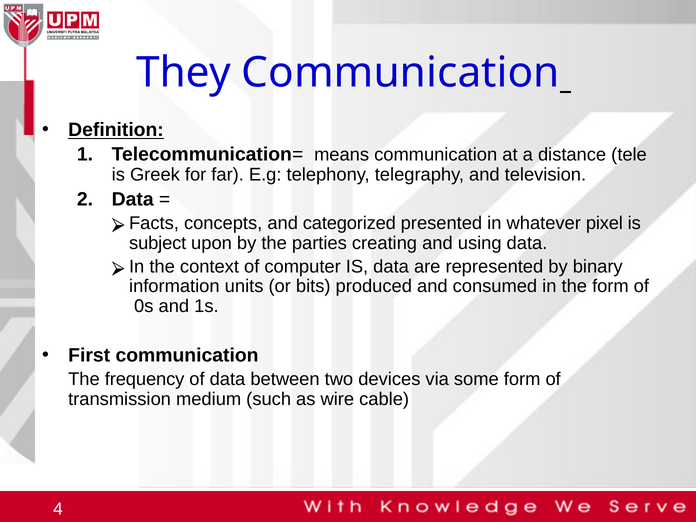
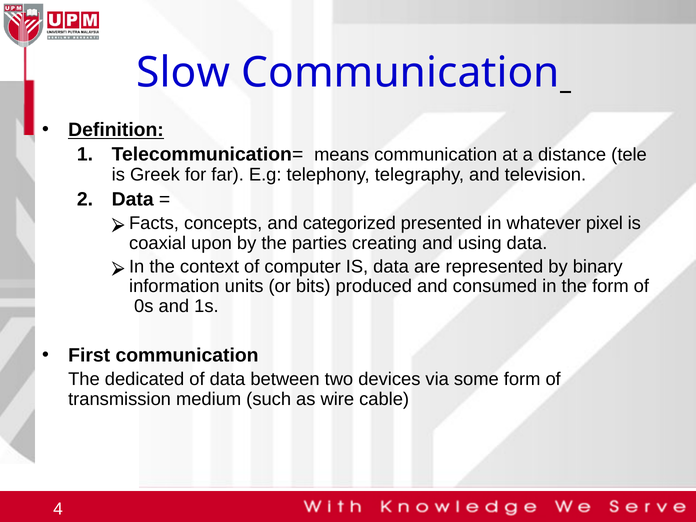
They: They -> Slow
subject: subject -> coaxial
frequency: frequency -> dedicated
